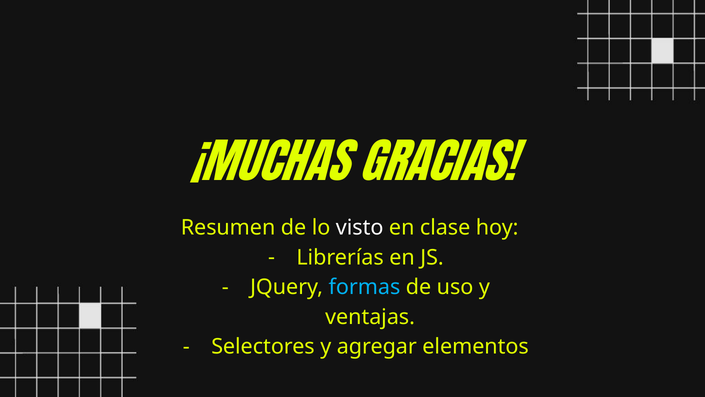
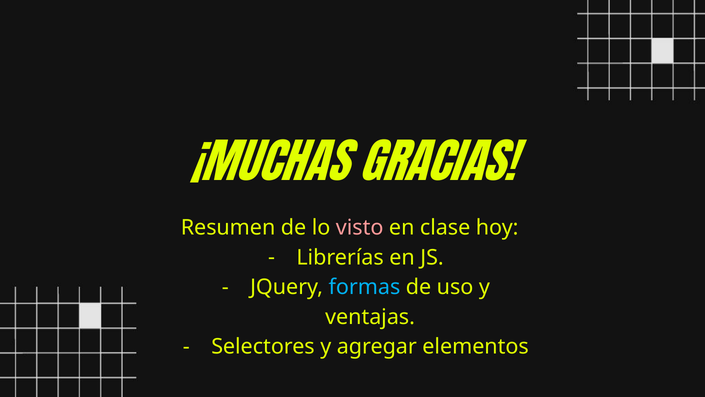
visto colour: white -> pink
